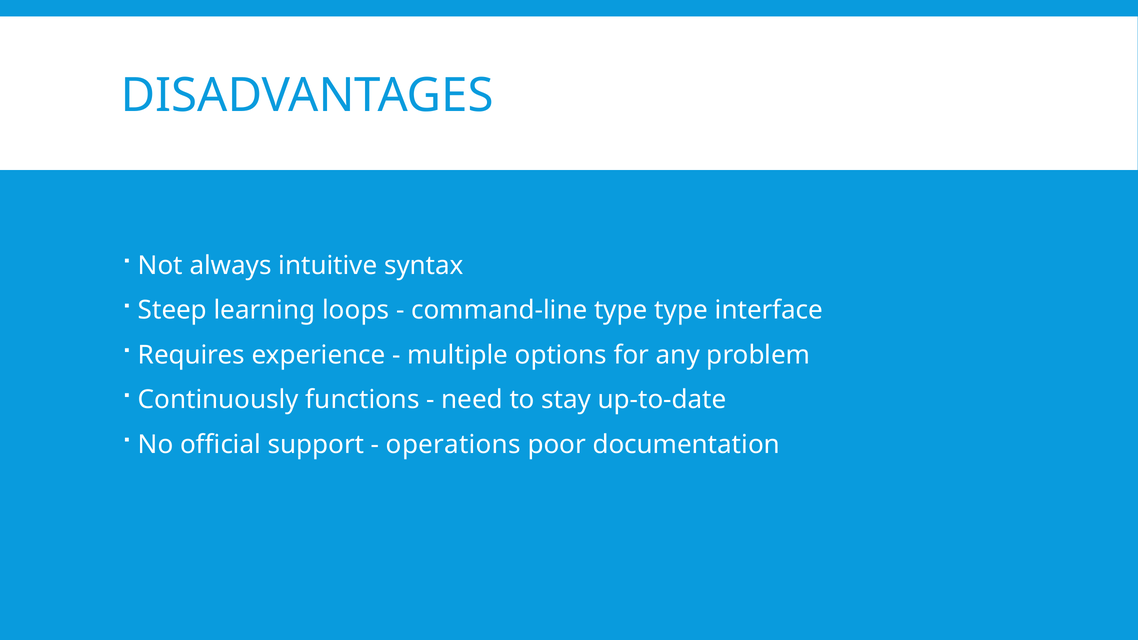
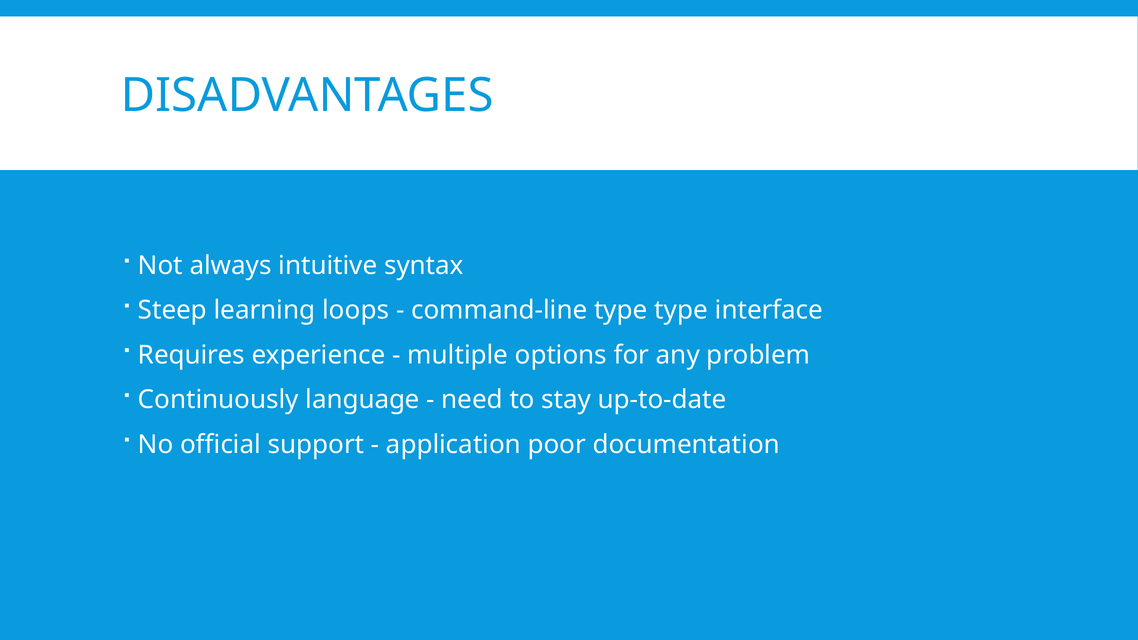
functions: functions -> language
operations: operations -> application
